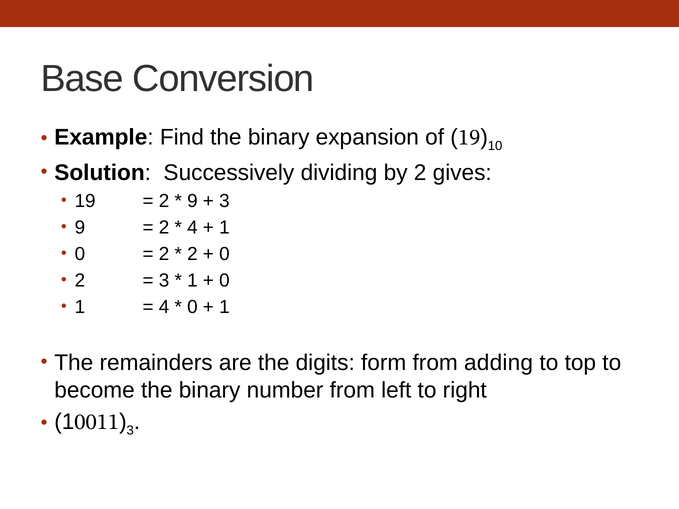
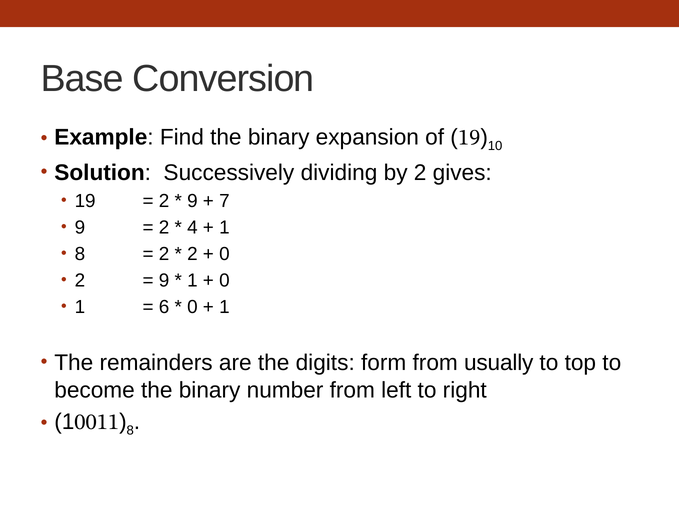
3 at (224, 201): 3 -> 7
0 at (80, 254): 0 -> 8
3 at (164, 281): 3 -> 9
4 at (164, 307): 4 -> 6
adding: adding -> usually
3 at (130, 431): 3 -> 8
